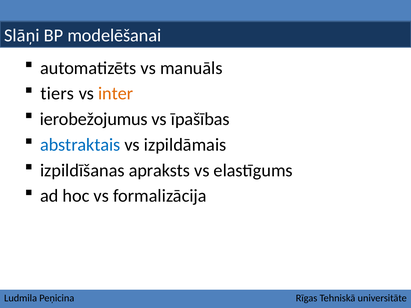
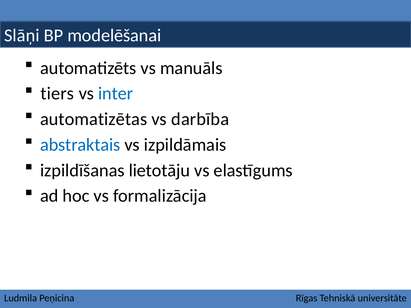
inter colour: orange -> blue
ierobežojumus: ierobežojumus -> automatizētas
īpašības: īpašības -> darbība
apraksts: apraksts -> lietotāju
